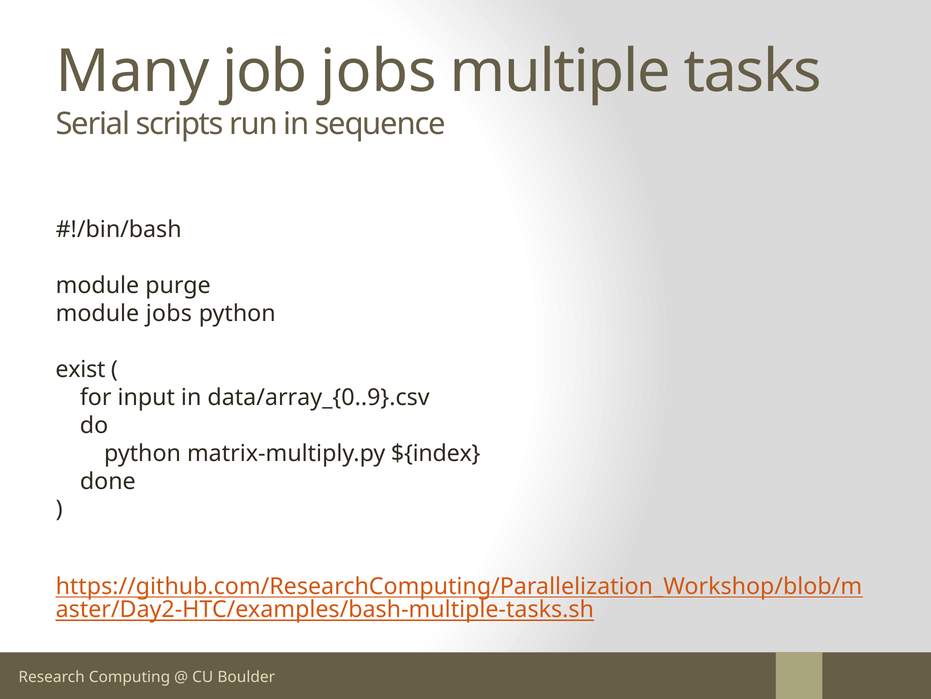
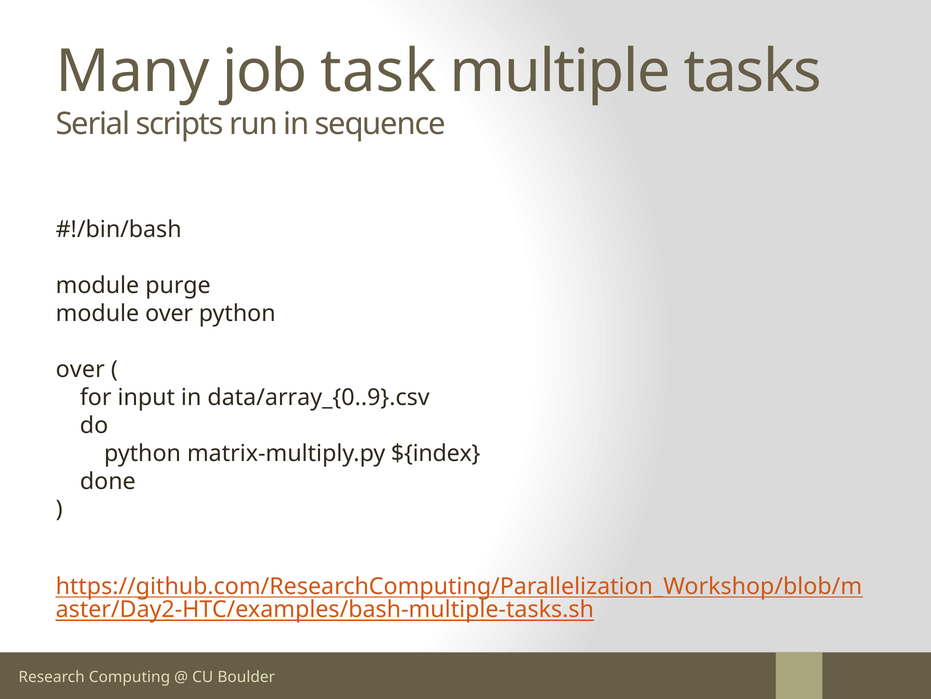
job jobs: jobs -> task
module jobs: jobs -> over
exist at (80, 369): exist -> over
